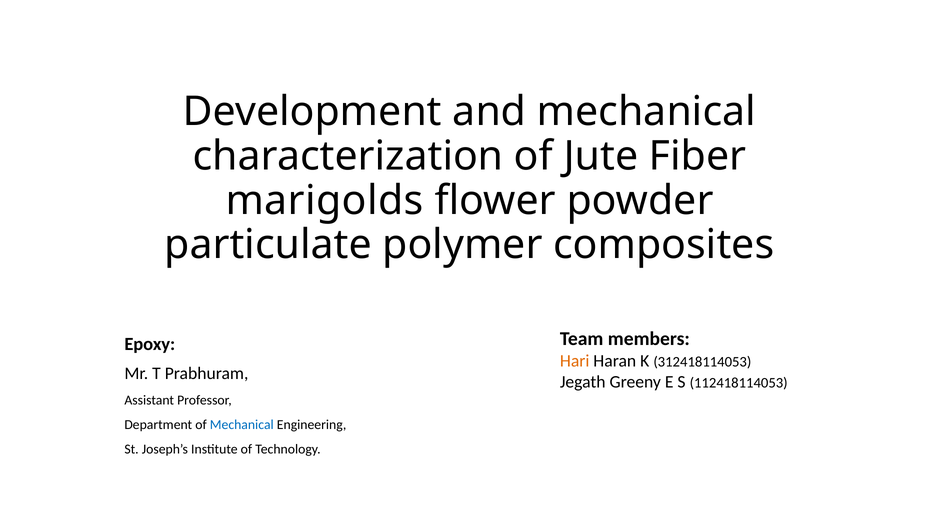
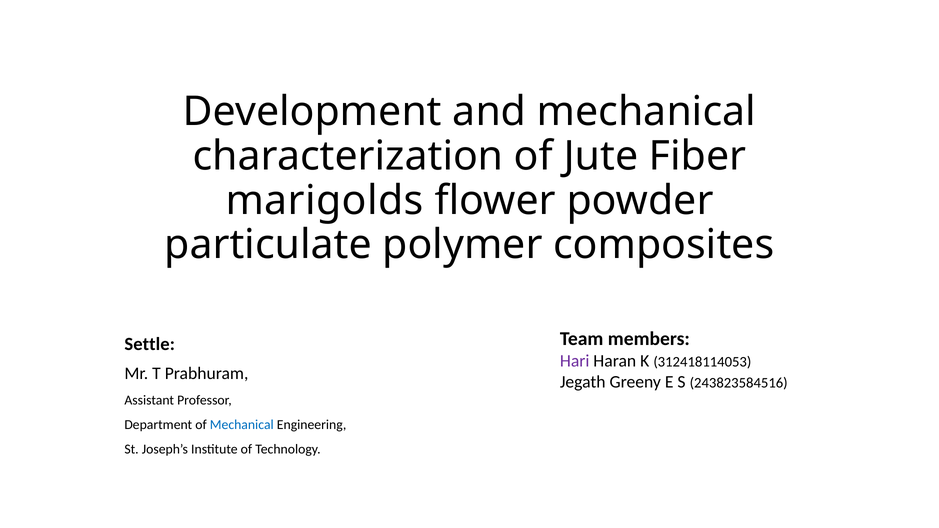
Epoxy: Epoxy -> Settle
Hari colour: orange -> purple
112418114053: 112418114053 -> 243823584516
